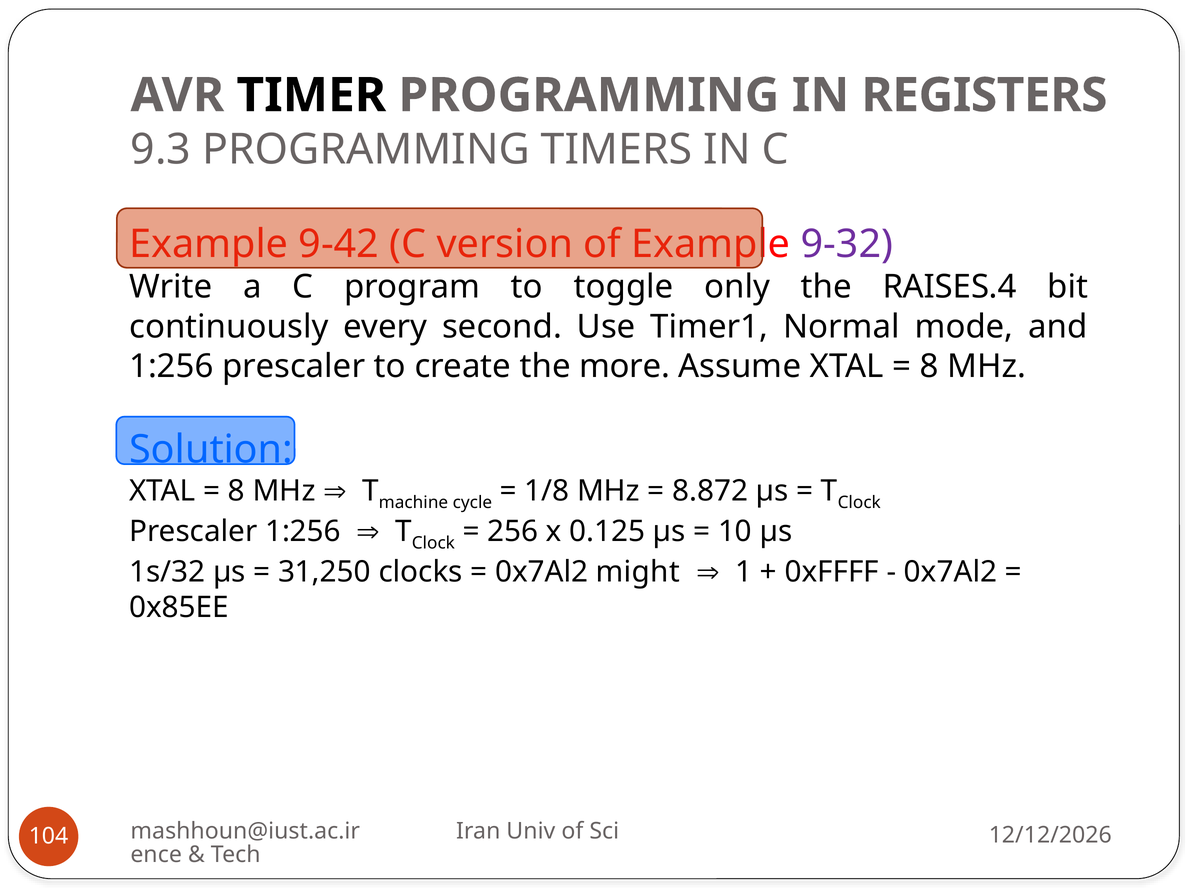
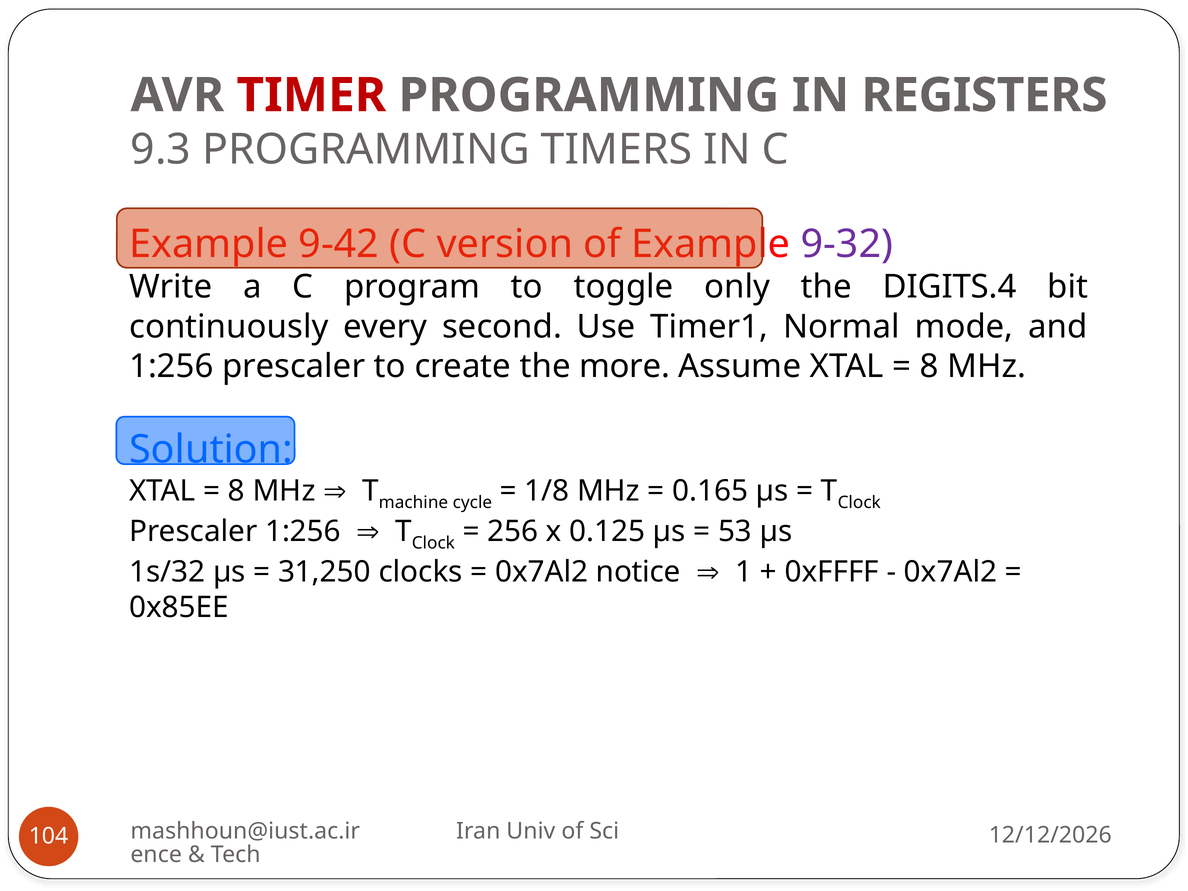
TIMER colour: black -> red
RAISES.4: RAISES.4 -> DIGITS.4
8.872: 8.872 -> 0.165
10: 10 -> 53
might: might -> notice
